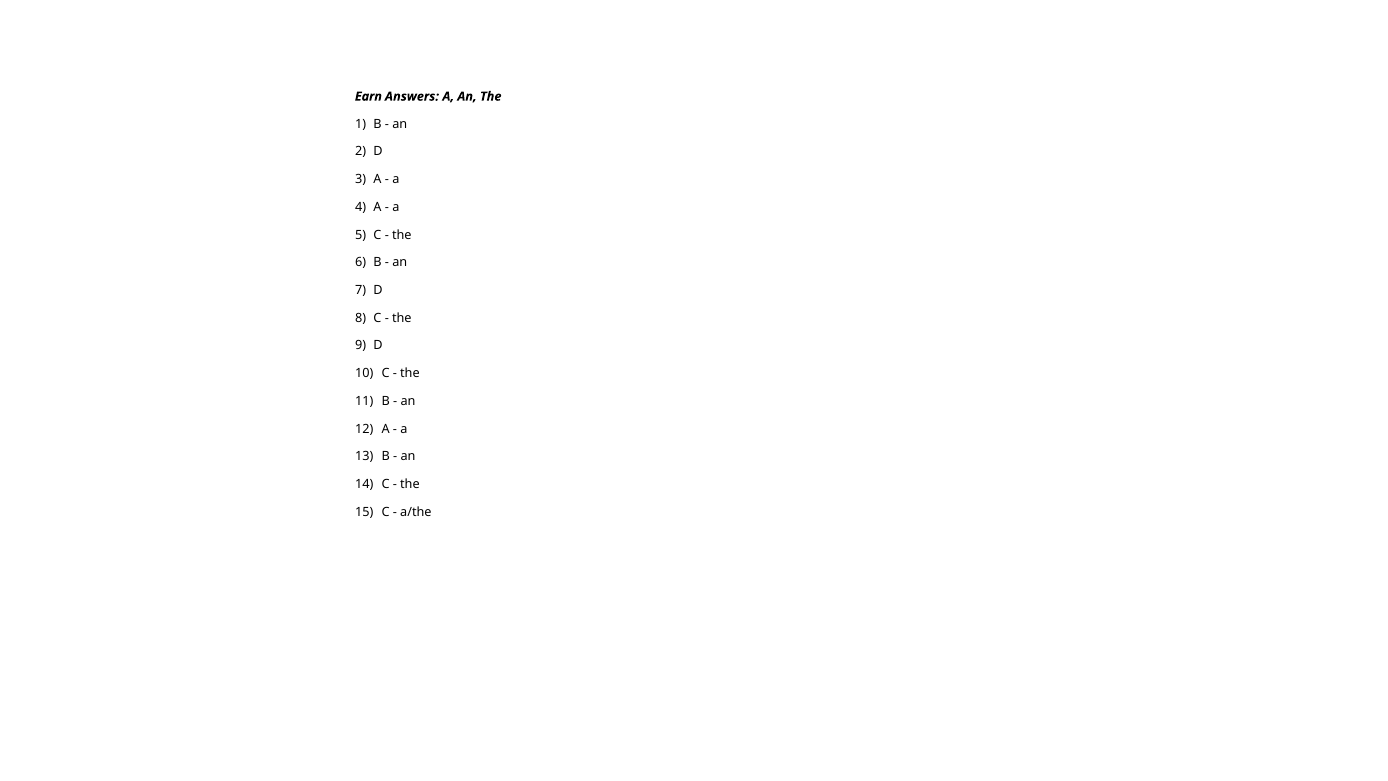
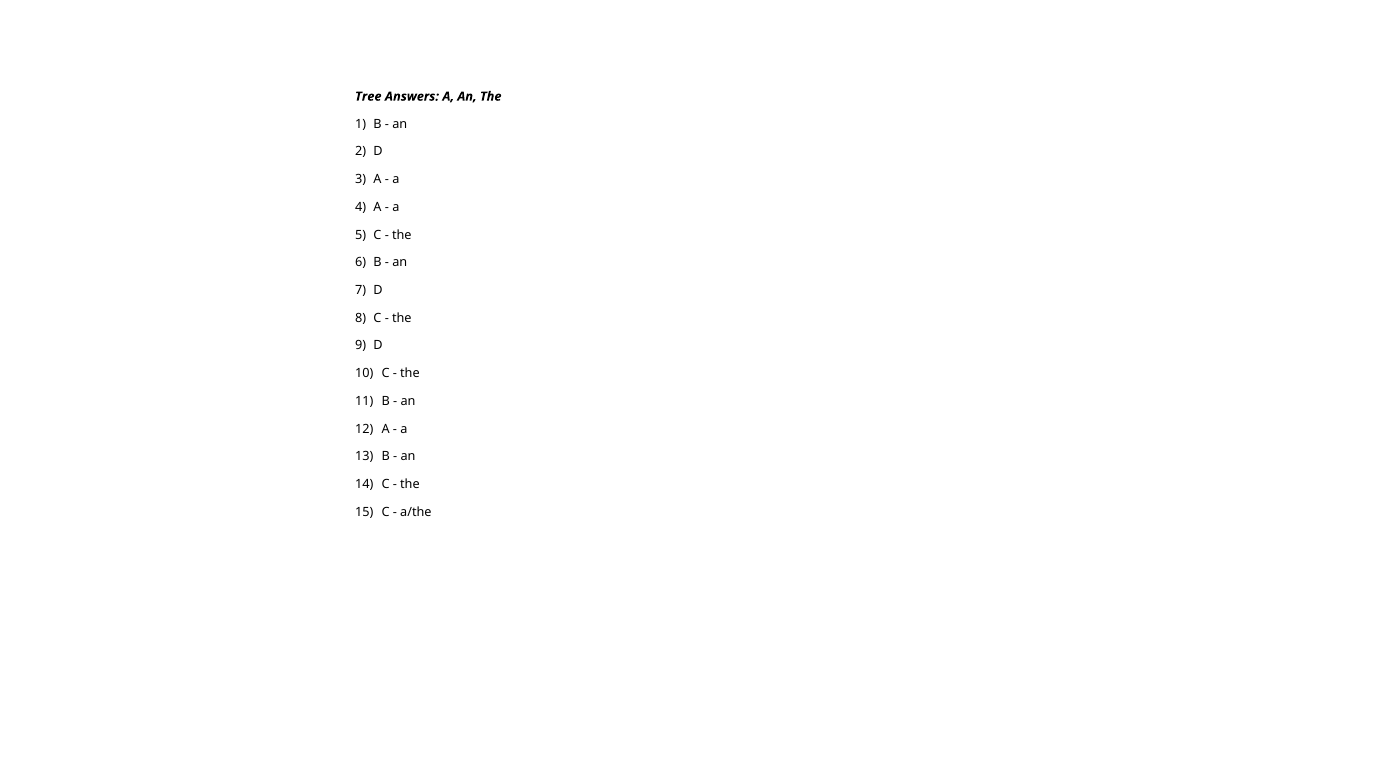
Earn: Earn -> Tree
